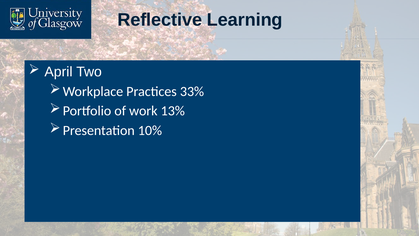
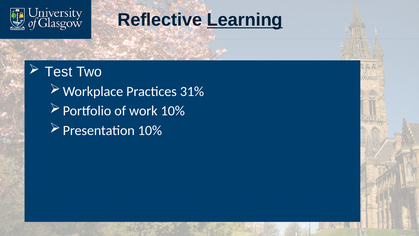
Learning underline: none -> present
April: April -> Test
33%: 33% -> 31%
work 13%: 13% -> 10%
